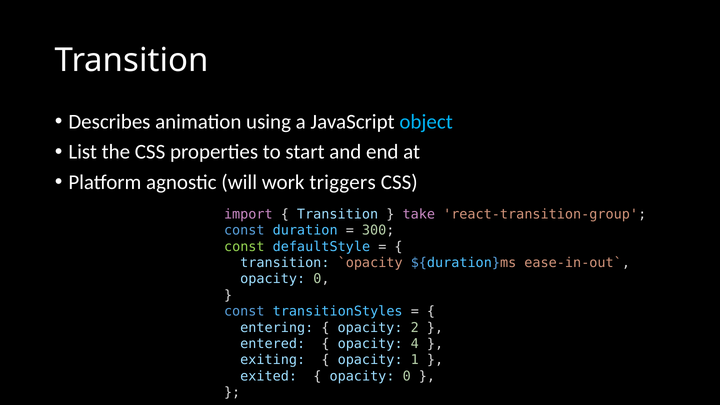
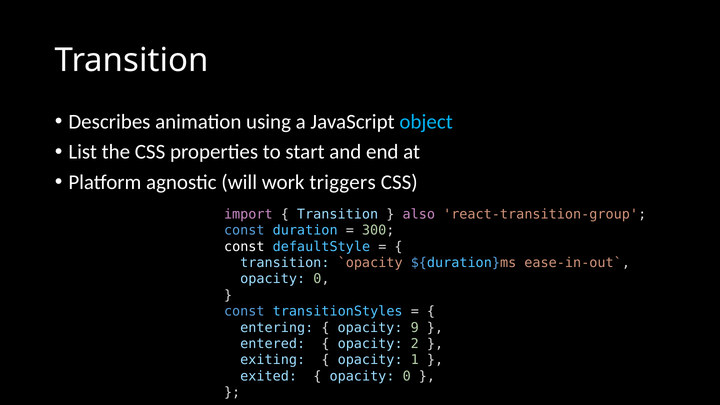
take: take -> also
const at (244, 247) colour: light green -> white
2: 2 -> 9
4: 4 -> 2
